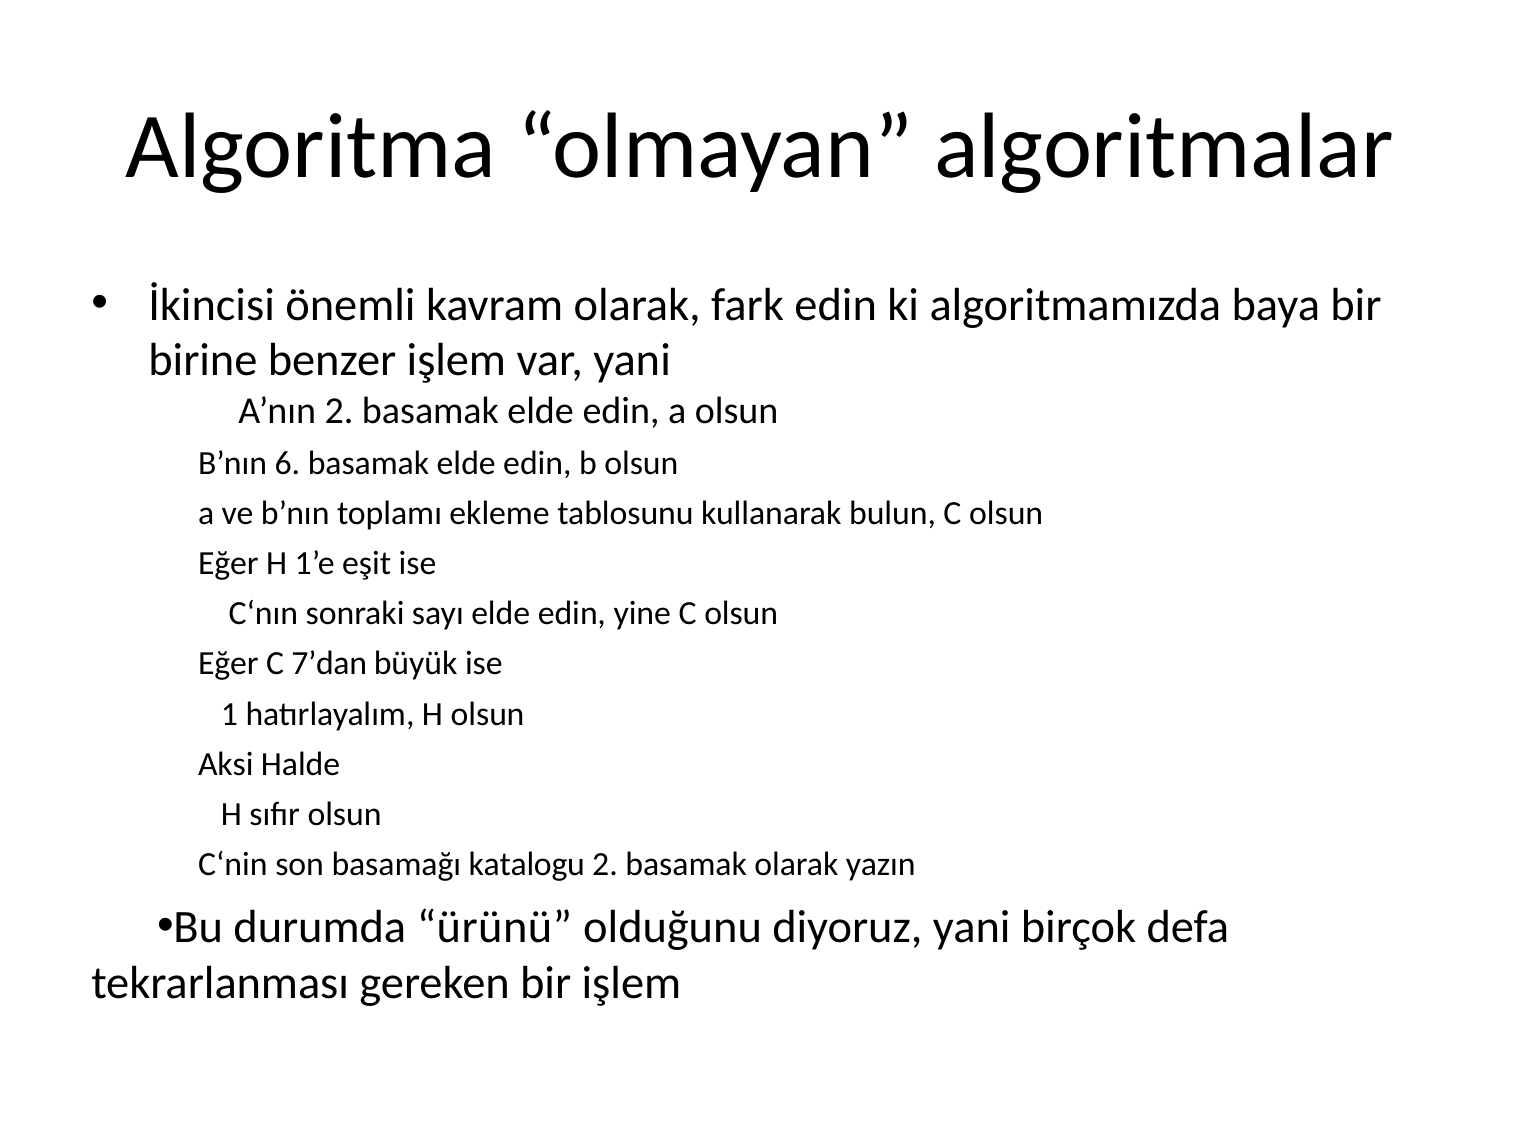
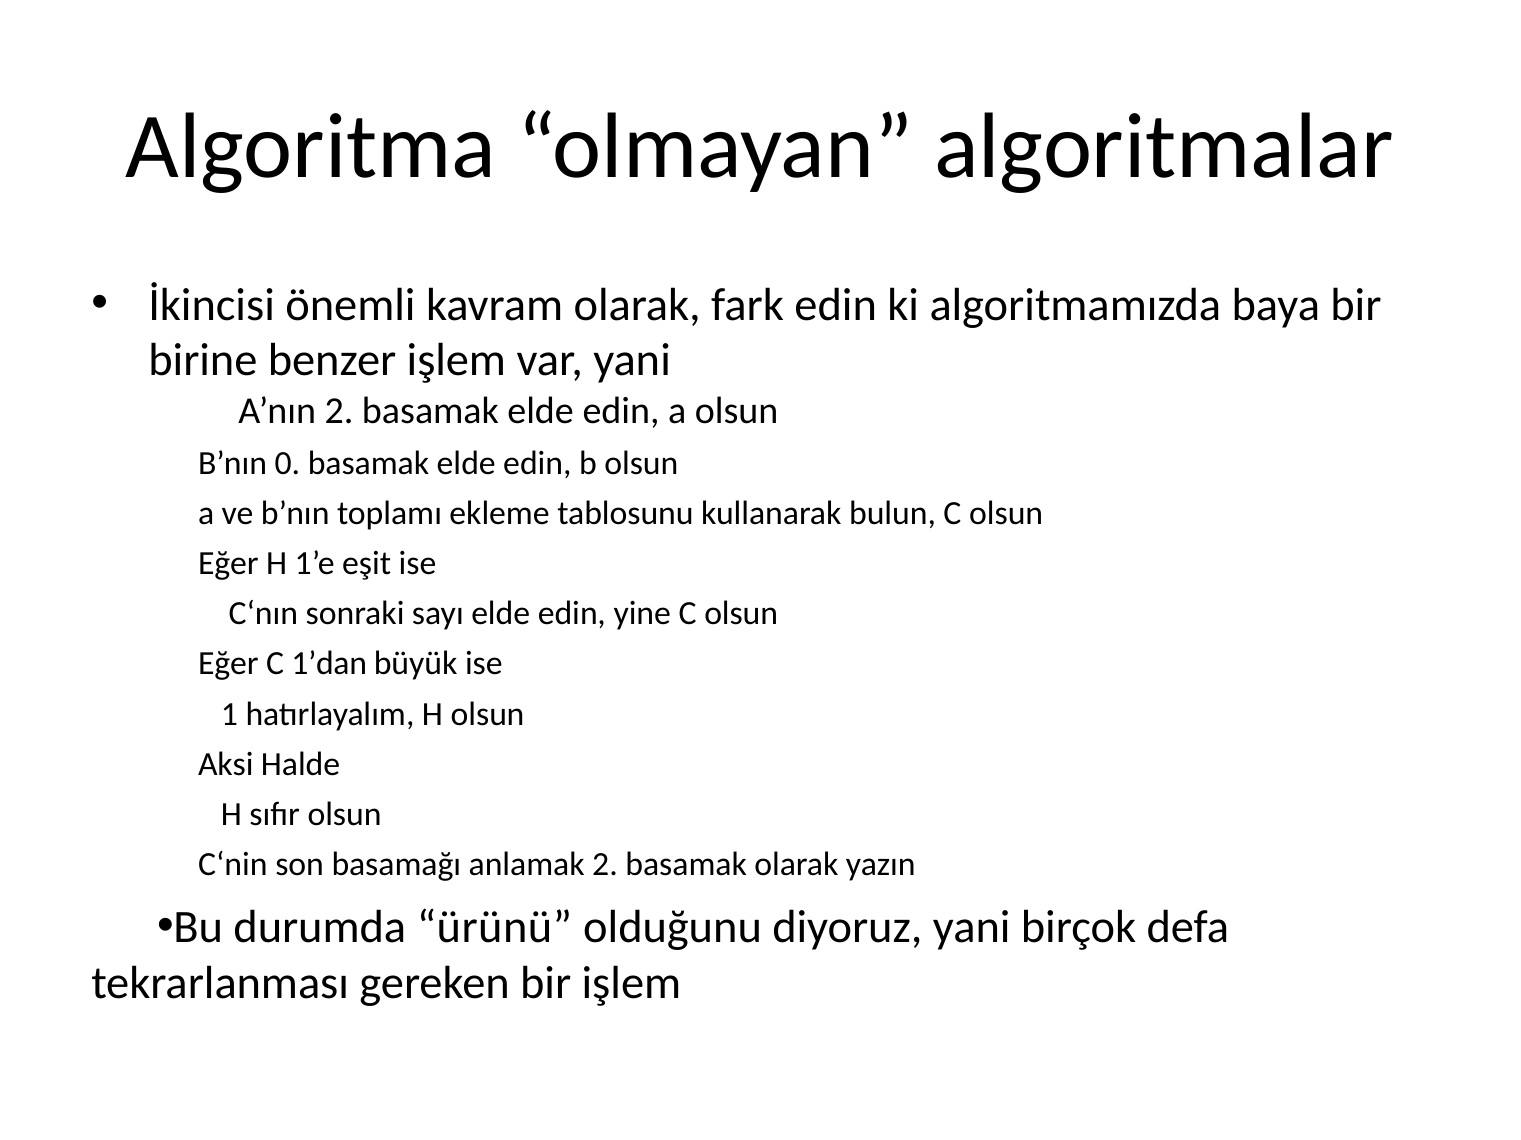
6: 6 -> 0
7’dan: 7’dan -> 1’dan
katalogu: katalogu -> anlamak
